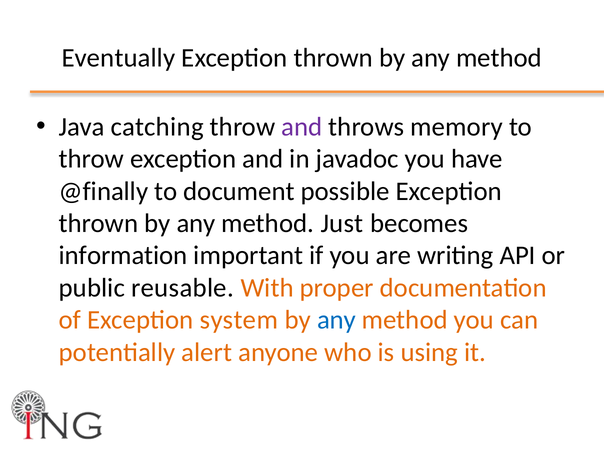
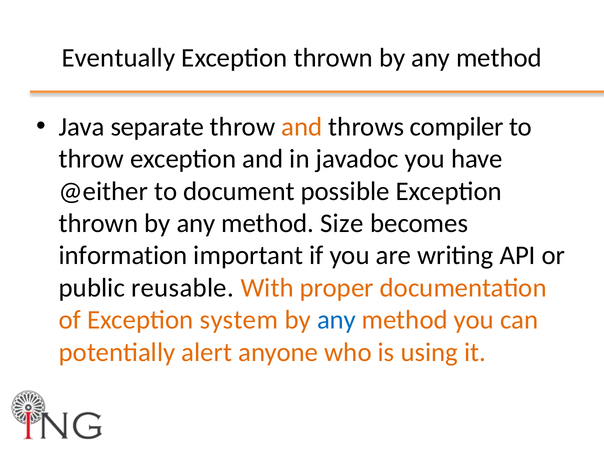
catching: catching -> separate
and at (302, 127) colour: purple -> orange
memory: memory -> compiler
@finally: @finally -> @either
Just: Just -> Size
